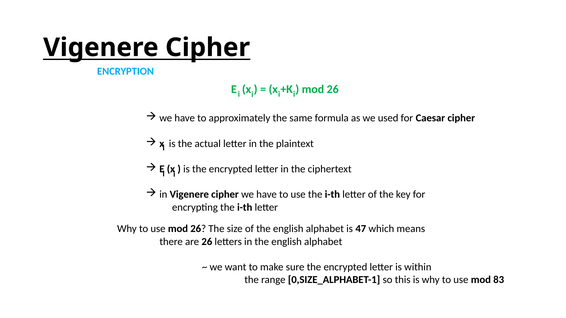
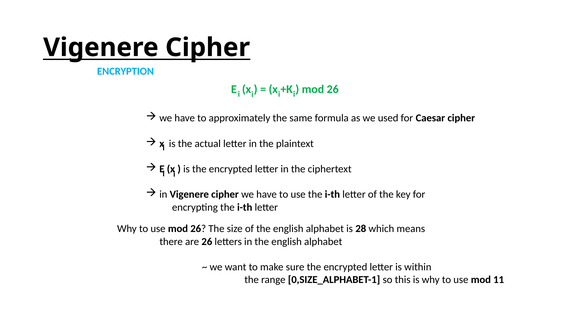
47: 47 -> 28
83: 83 -> 11
